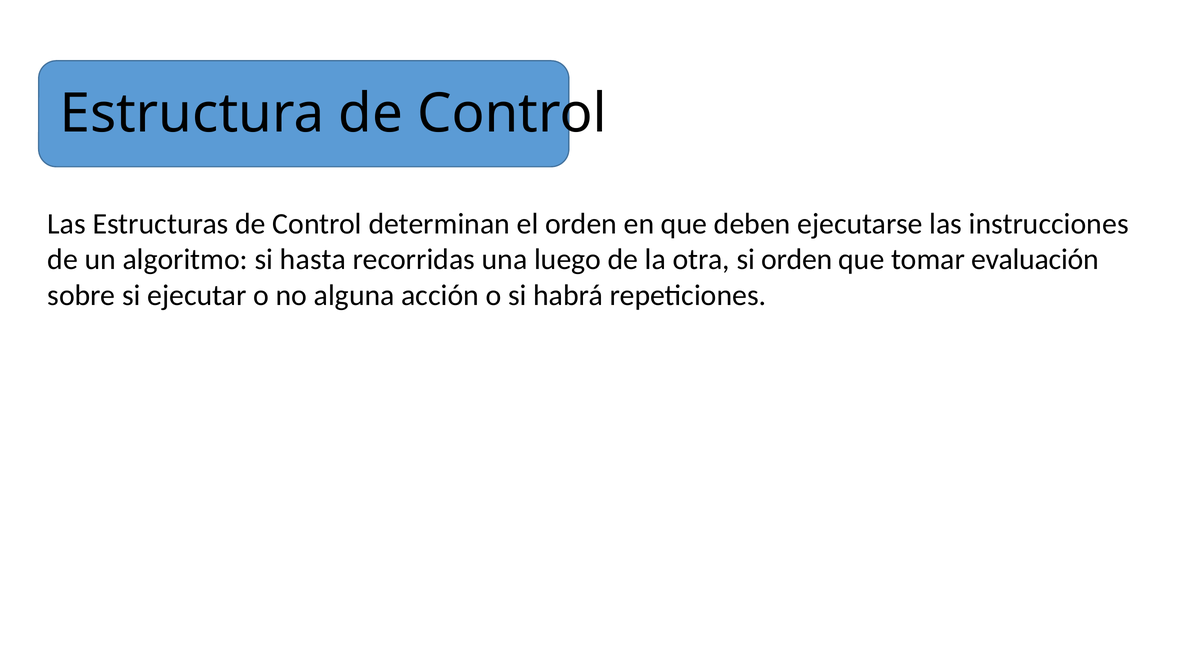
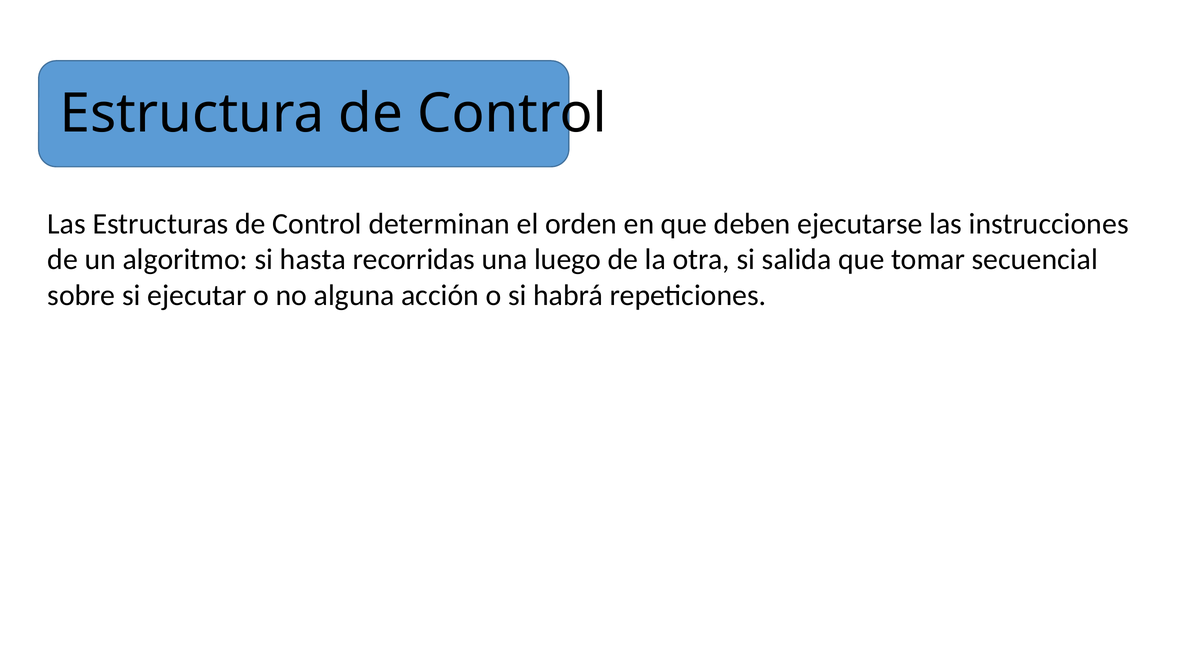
si orden: orden -> salida
evaluación: evaluación -> secuencial
